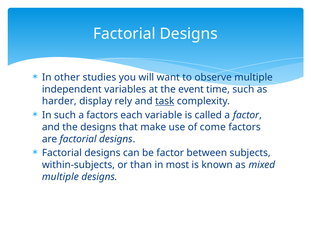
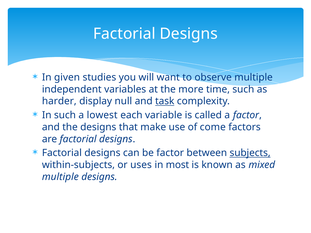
other: other -> given
event: event -> more
rely: rely -> null
a factors: factors -> lowest
subjects underline: none -> present
than: than -> uses
